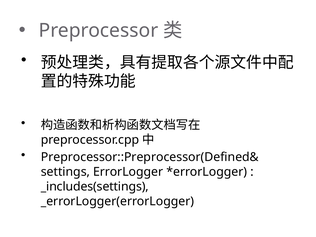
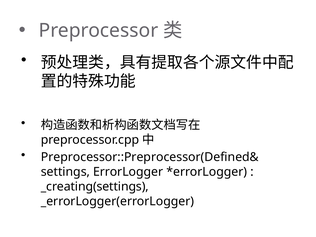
_includes(settings: _includes(settings -> _creating(settings
